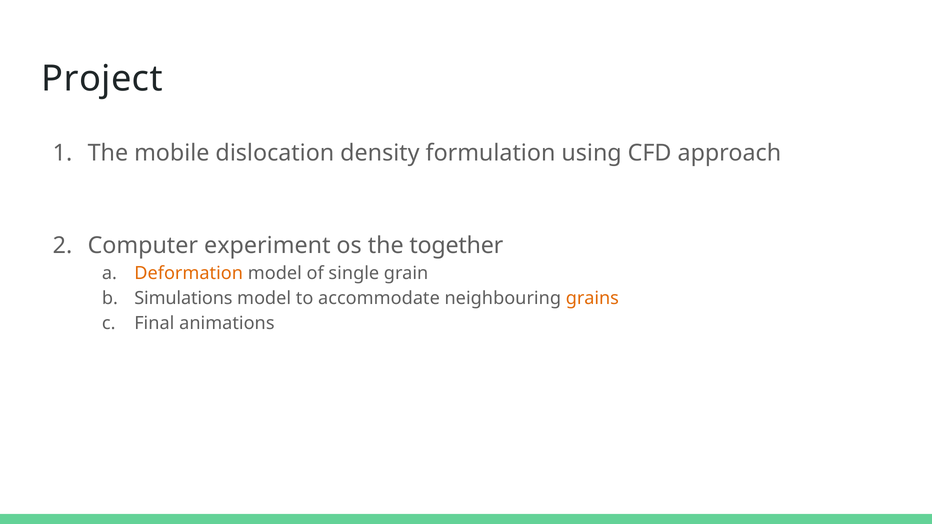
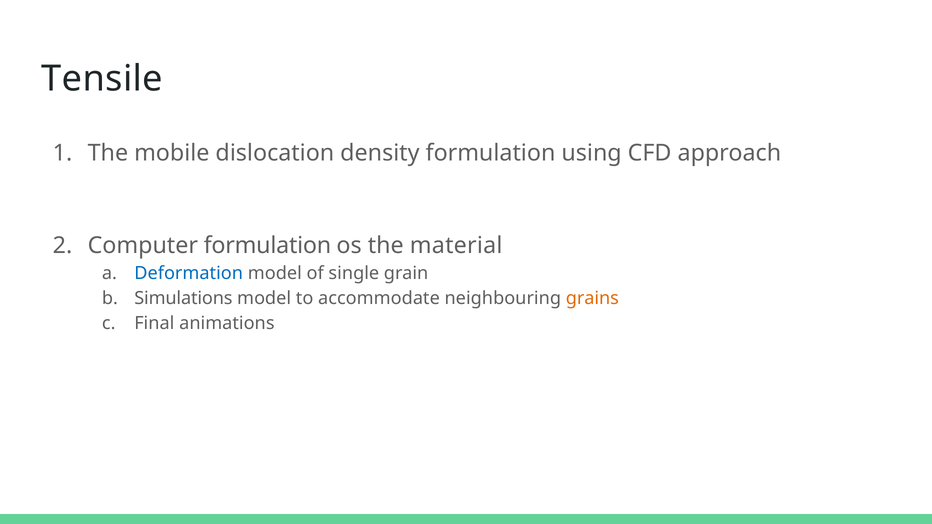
Project: Project -> Tensile
Computer experiment: experiment -> formulation
together: together -> material
Deformation colour: orange -> blue
